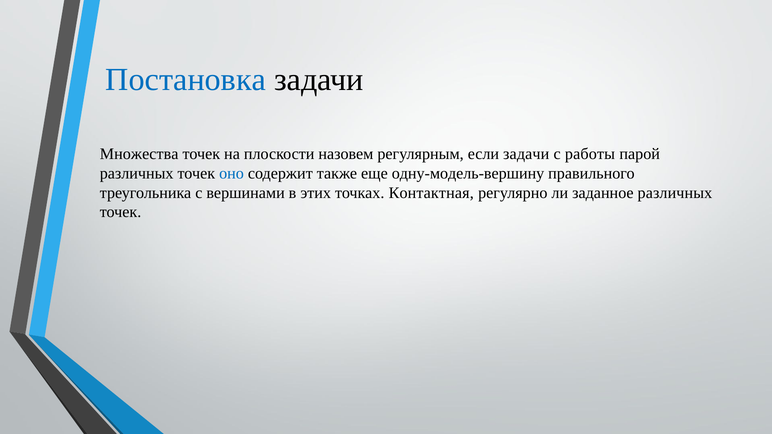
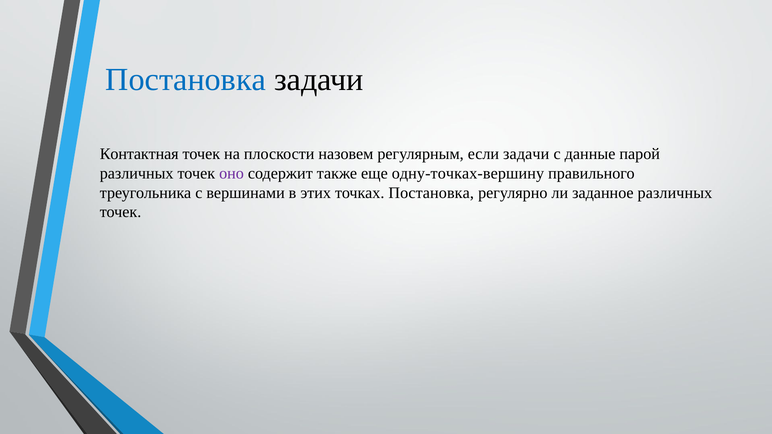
Множества: Множества -> Контактная
работы: работы -> данные
оно colour: blue -> purple
одну-модель-вершину: одну-модель-вершину -> одну-точках-вершину
точках Контактная: Контактная -> Постановка
